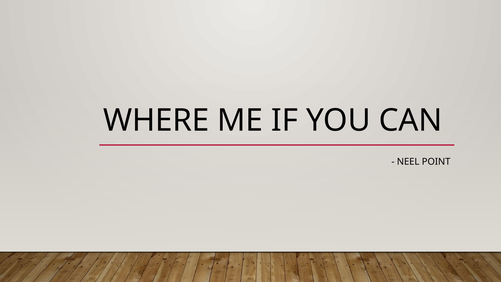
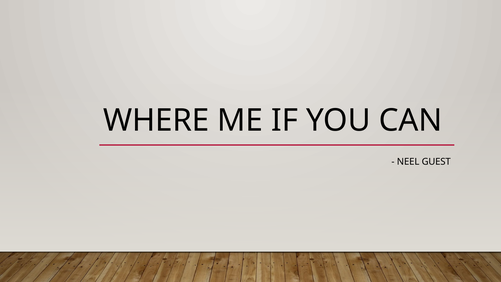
POINT: POINT -> GUEST
